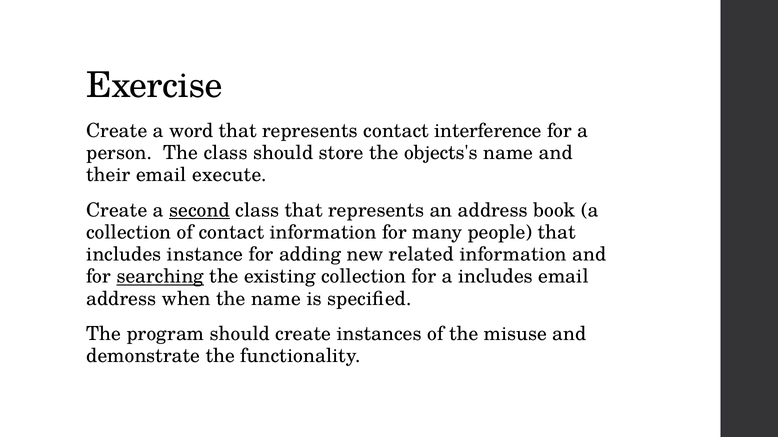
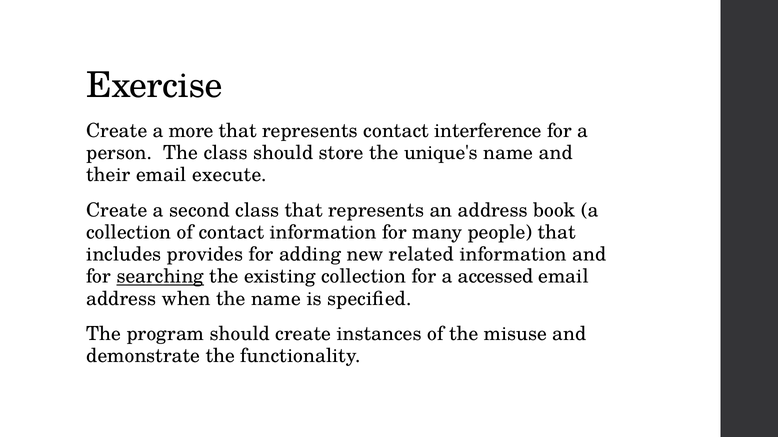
word: word -> more
objects's: objects's -> unique's
second underline: present -> none
instance: instance -> provides
a includes: includes -> accessed
